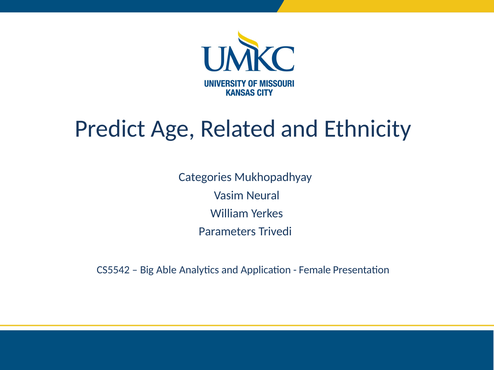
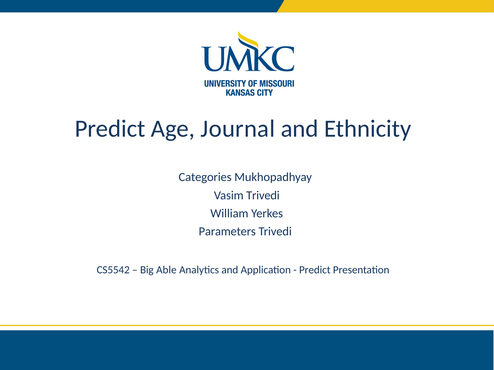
Related: Related -> Journal
Vasim Neural: Neural -> Trivedi
Female at (315, 270): Female -> Predict
